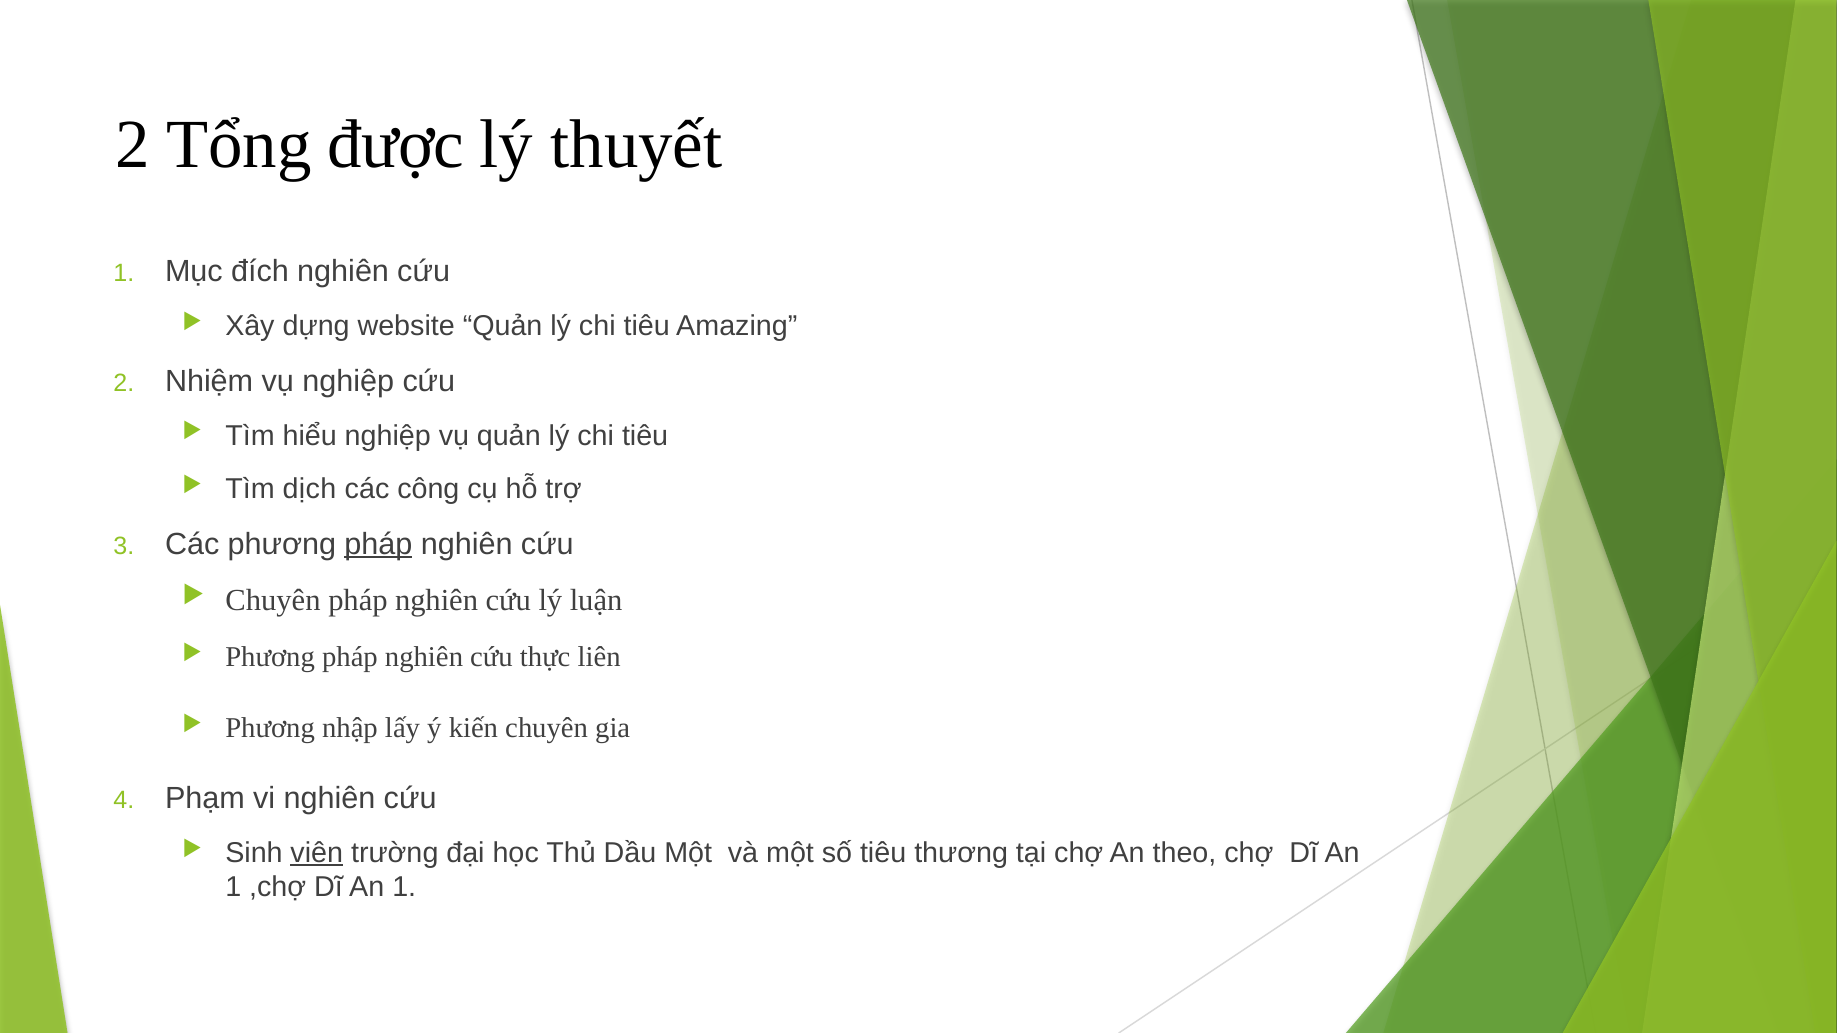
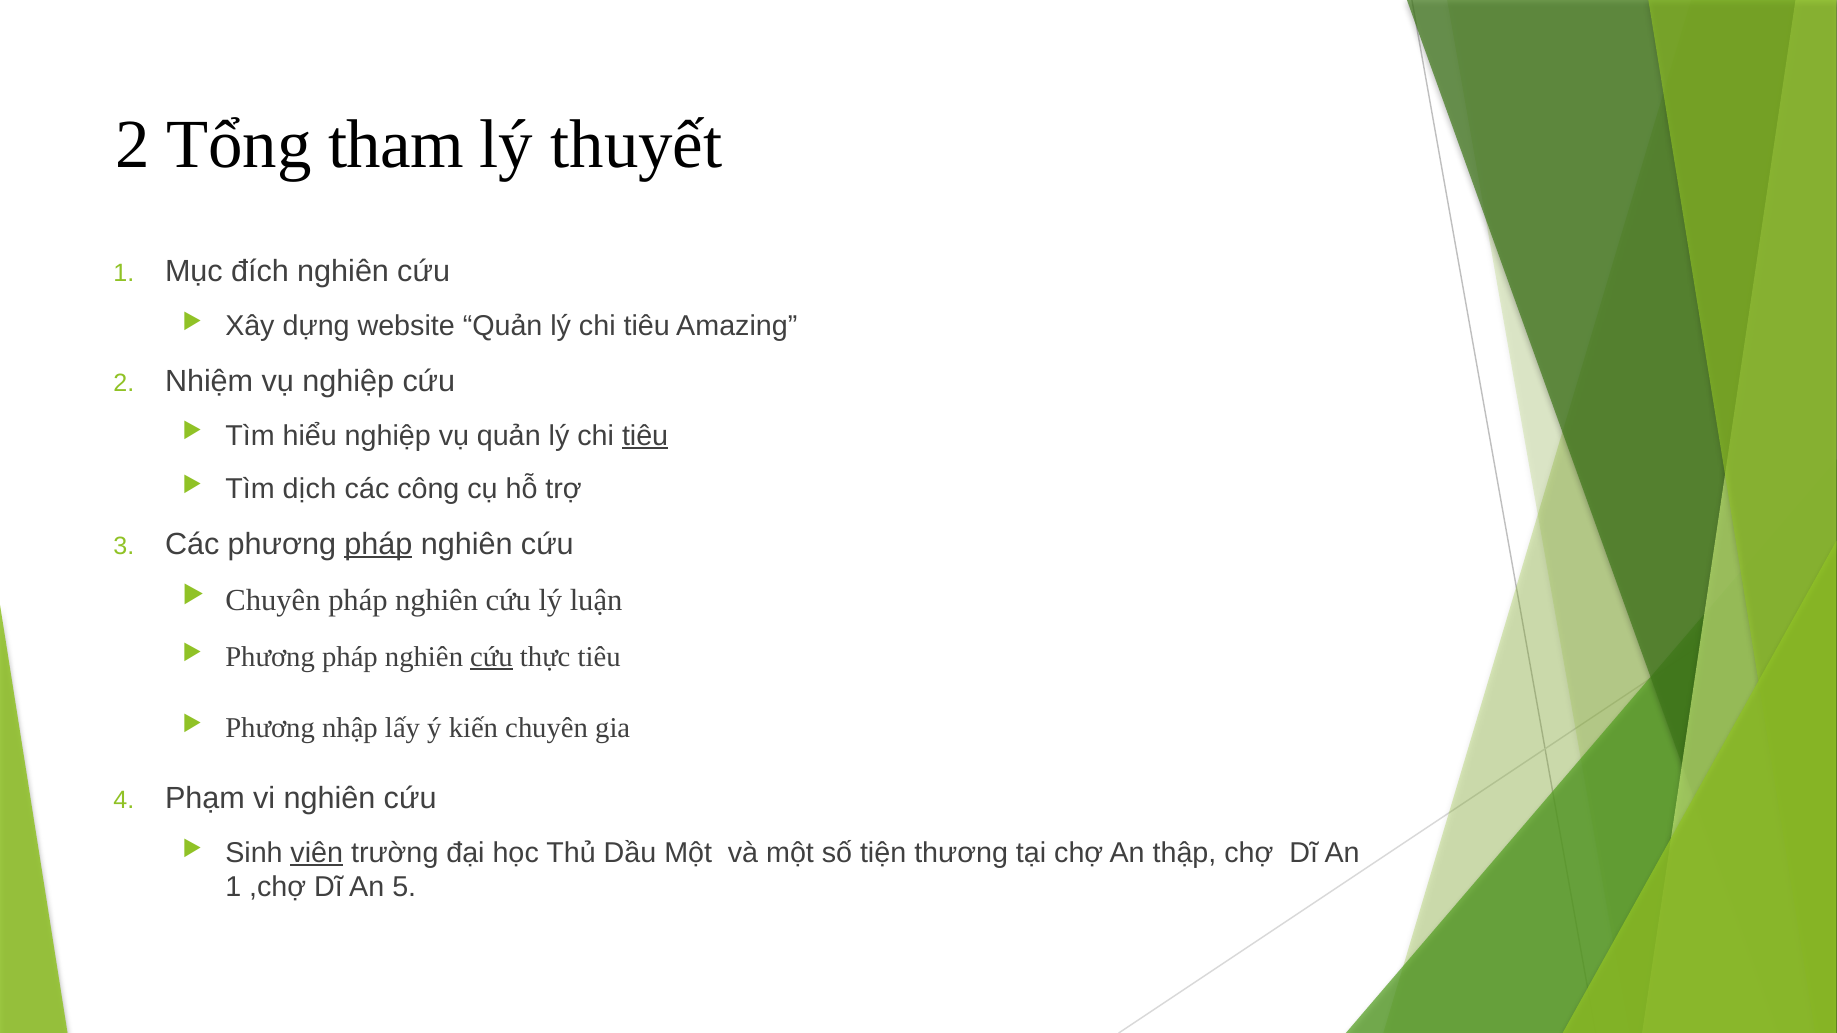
được: được -> tham
tiêu at (645, 436) underline: none -> present
cứu at (491, 657) underline: none -> present
thực liên: liên -> tiêu
số tiêu: tiêu -> tiện
theo: theo -> thập
,chợ Dĩ An 1: 1 -> 5
